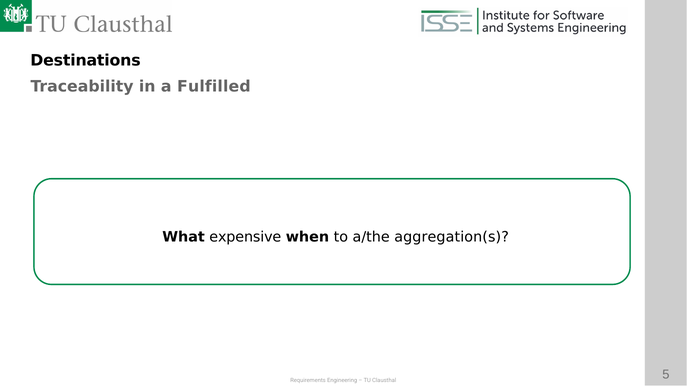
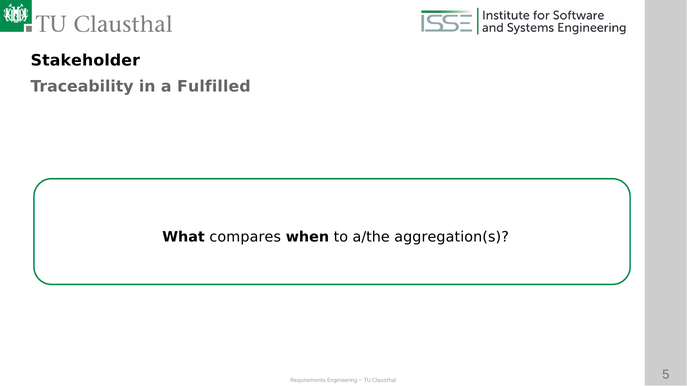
Destinations: Destinations -> Stakeholder
expensive: expensive -> compares
